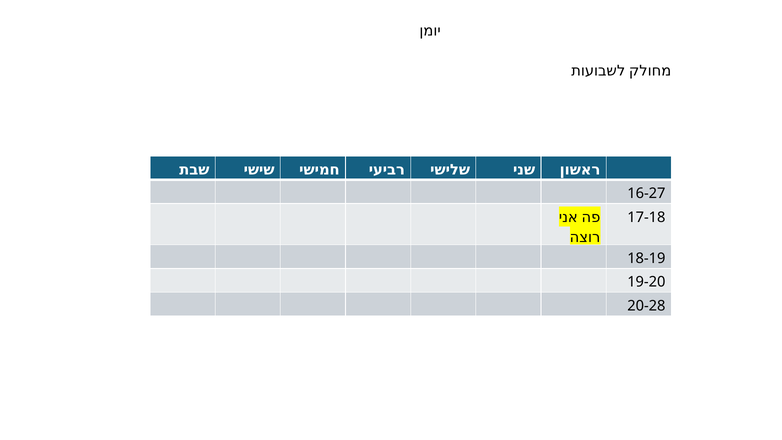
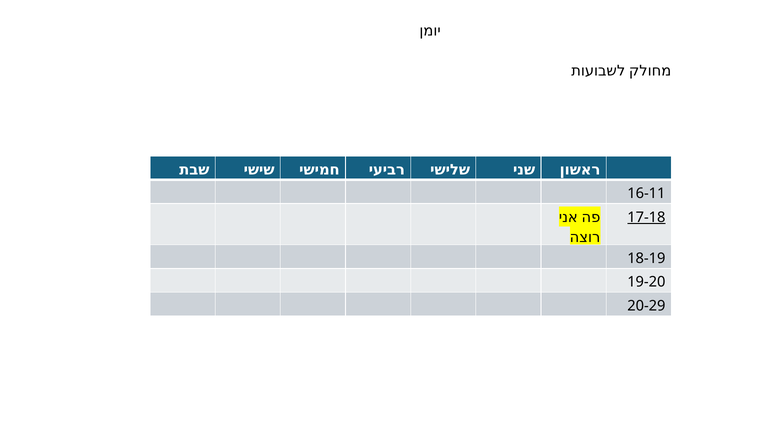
16-27: 16-27 -> 16-11
17-18 underline: none -> present
20-28: 20-28 -> 20-29
